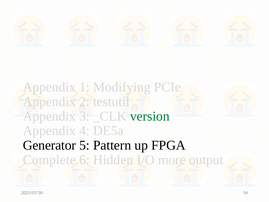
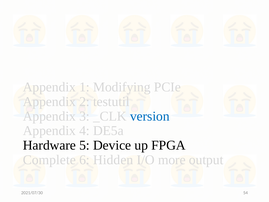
version colour: green -> blue
Generator: Generator -> Hardware
Pattern: Pattern -> Device
